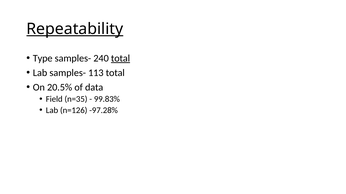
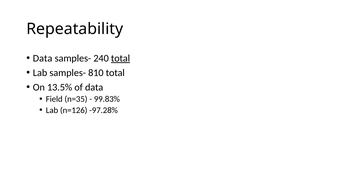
Repeatability underline: present -> none
Type at (43, 58): Type -> Data
113: 113 -> 810
20.5%: 20.5% -> 13.5%
